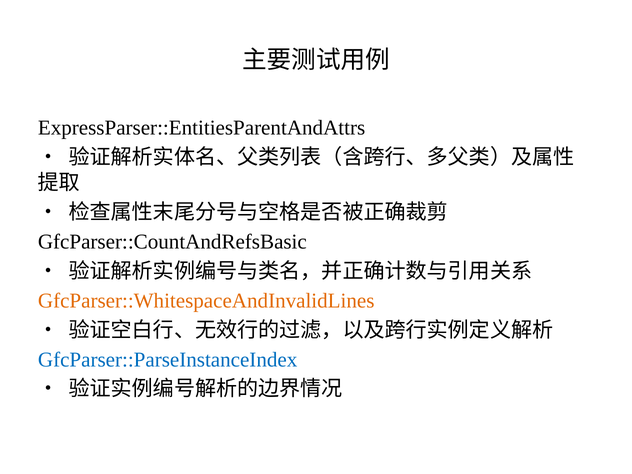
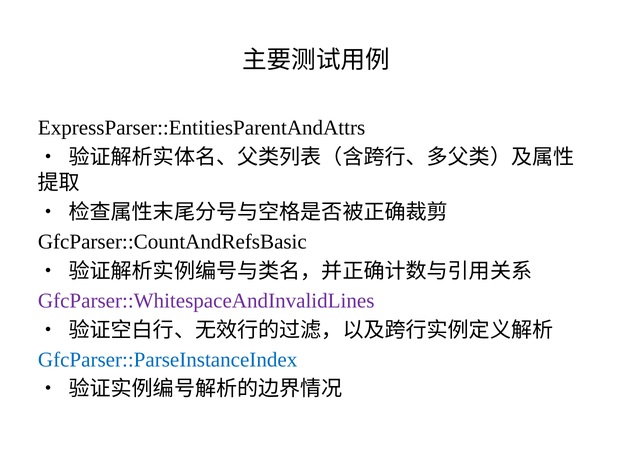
GfcParser::WhitespaceAndInvalidLines colour: orange -> purple
